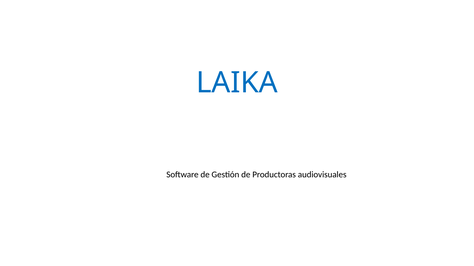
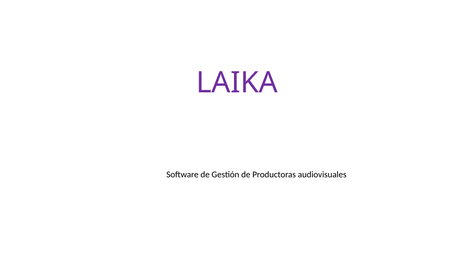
LAIKA colour: blue -> purple
